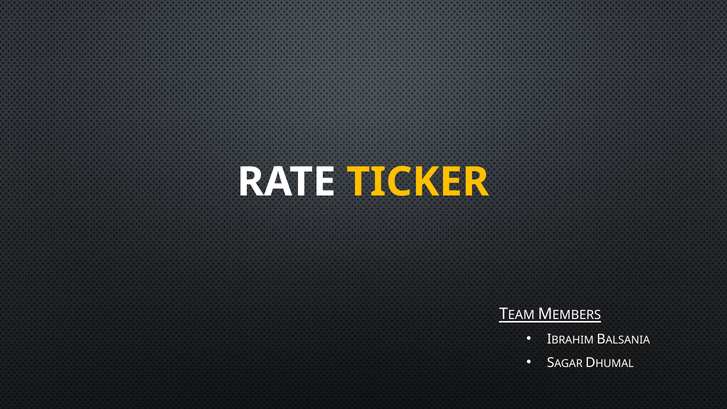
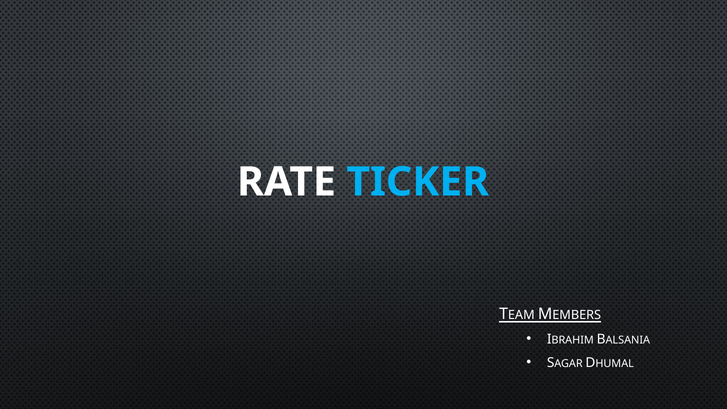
TICKER colour: yellow -> light blue
